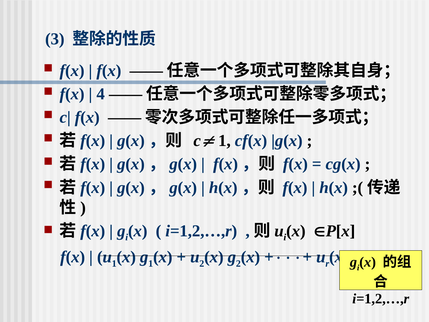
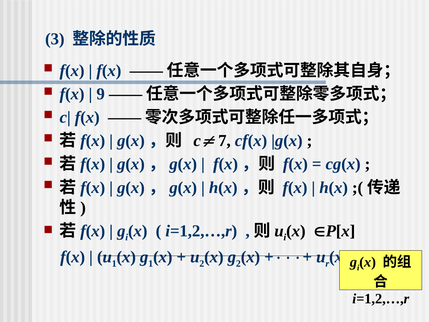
4: 4 -> 9
1 at (224, 141): 1 -> 7
